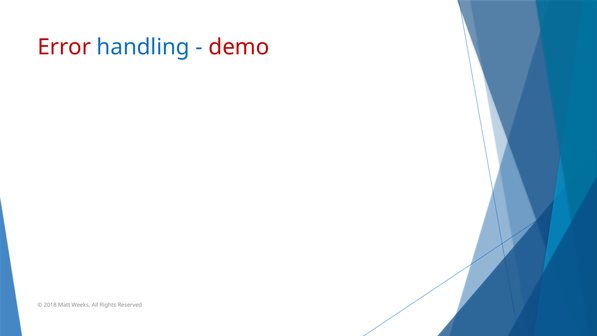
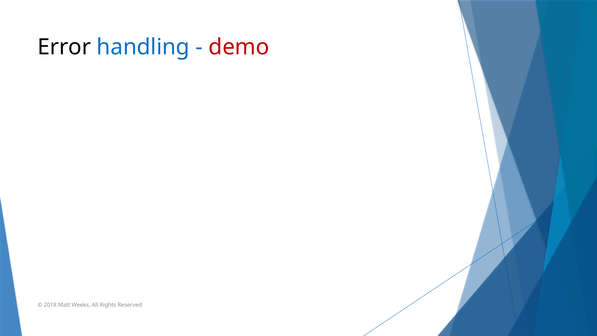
Error colour: red -> black
